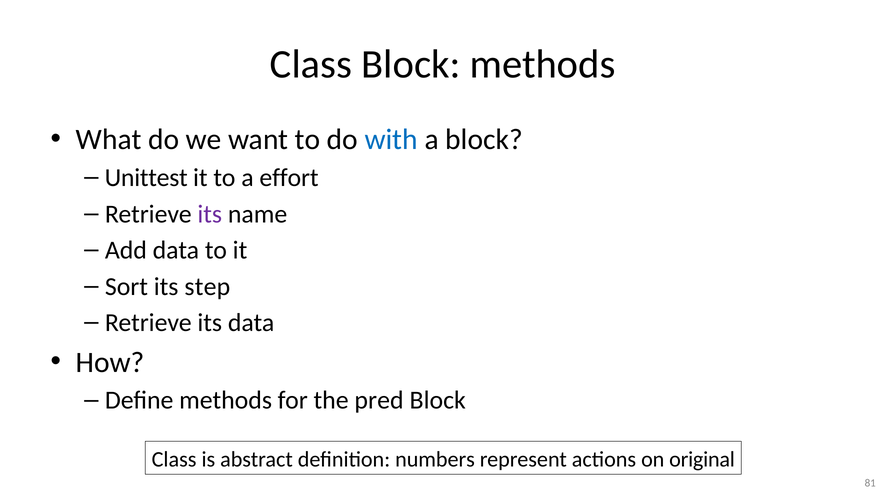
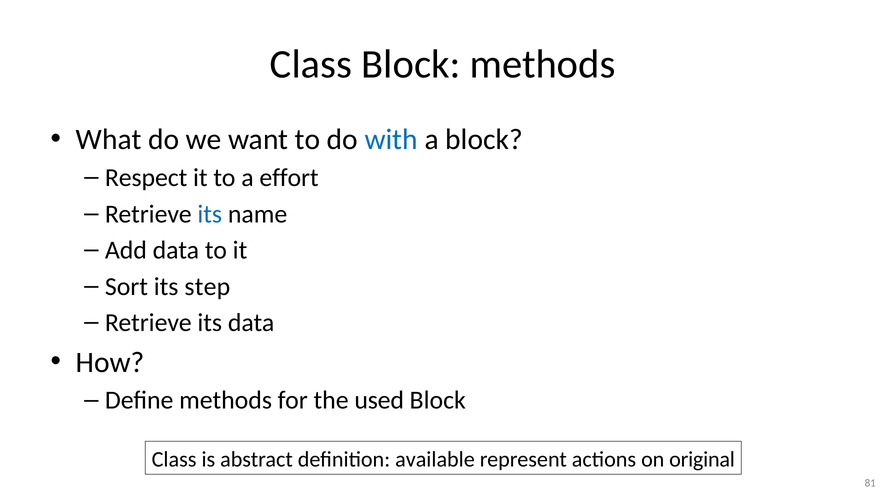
Unittest: Unittest -> Respect
its at (210, 214) colour: purple -> blue
pred: pred -> used
numbers: numbers -> available
